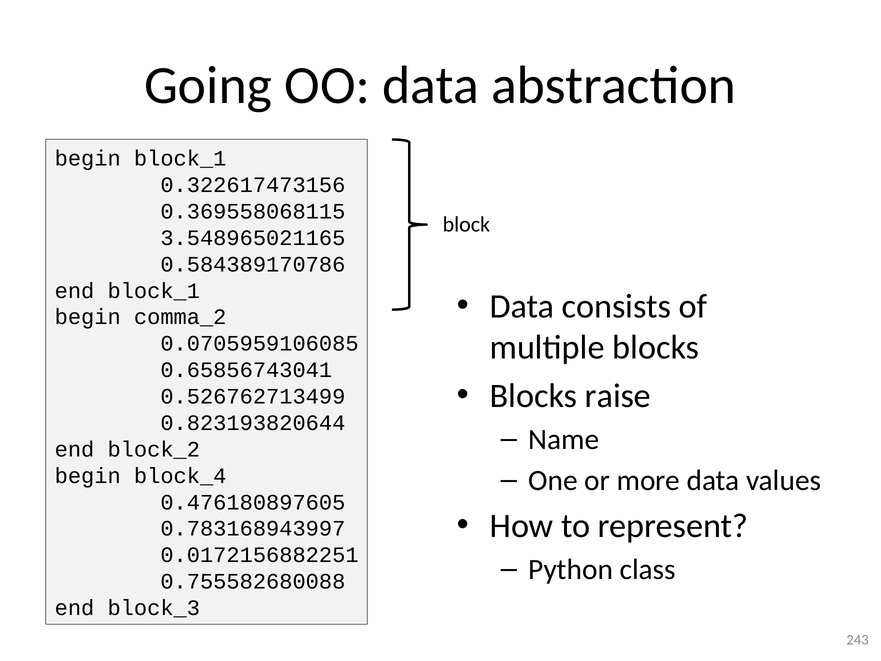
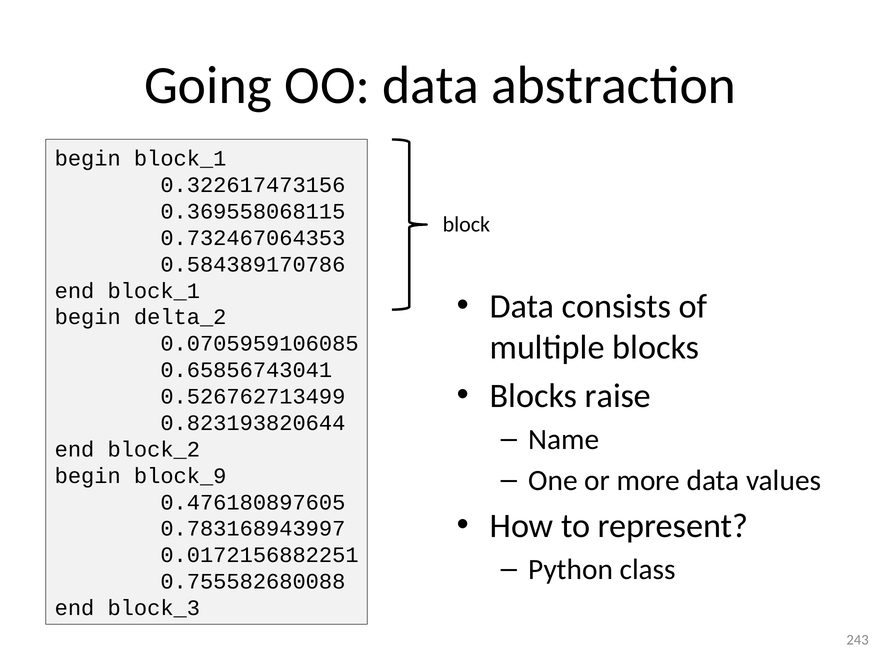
3.548965021165: 3.548965021165 -> 0.732467064353
comma_2: comma_2 -> delta_2
block_4: block_4 -> block_9
